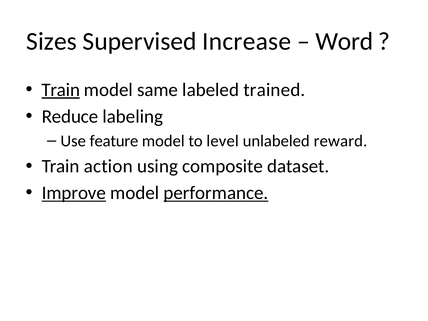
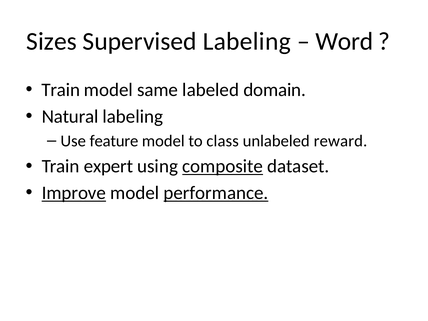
Supervised Increase: Increase -> Labeling
Train at (61, 90) underline: present -> none
trained: trained -> domain
Reduce: Reduce -> Natural
level: level -> class
action: action -> expert
composite underline: none -> present
